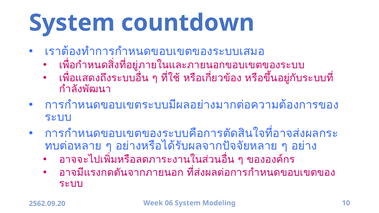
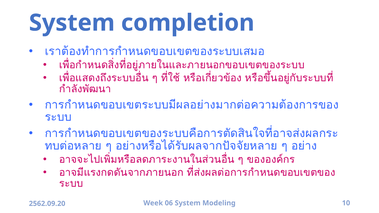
countdown: countdown -> completion
